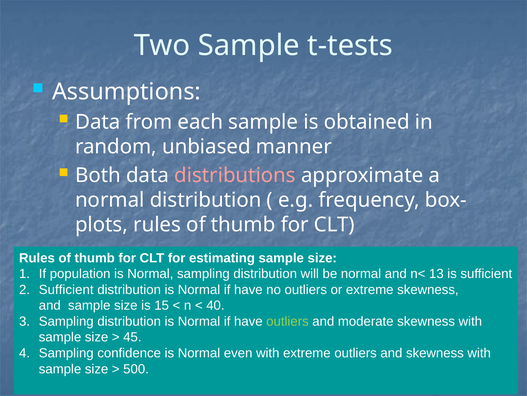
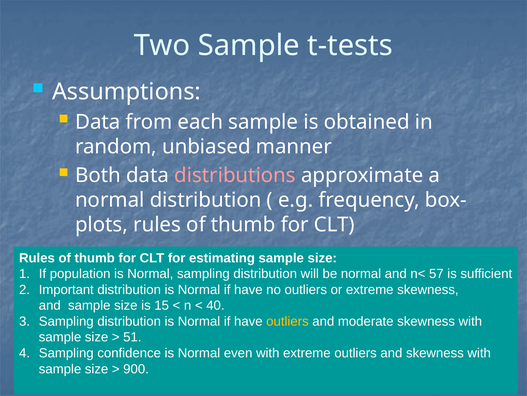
13: 13 -> 57
Sufficient at (66, 289): Sufficient -> Important
outliers at (287, 321) colour: light green -> yellow
45: 45 -> 51
500: 500 -> 900
